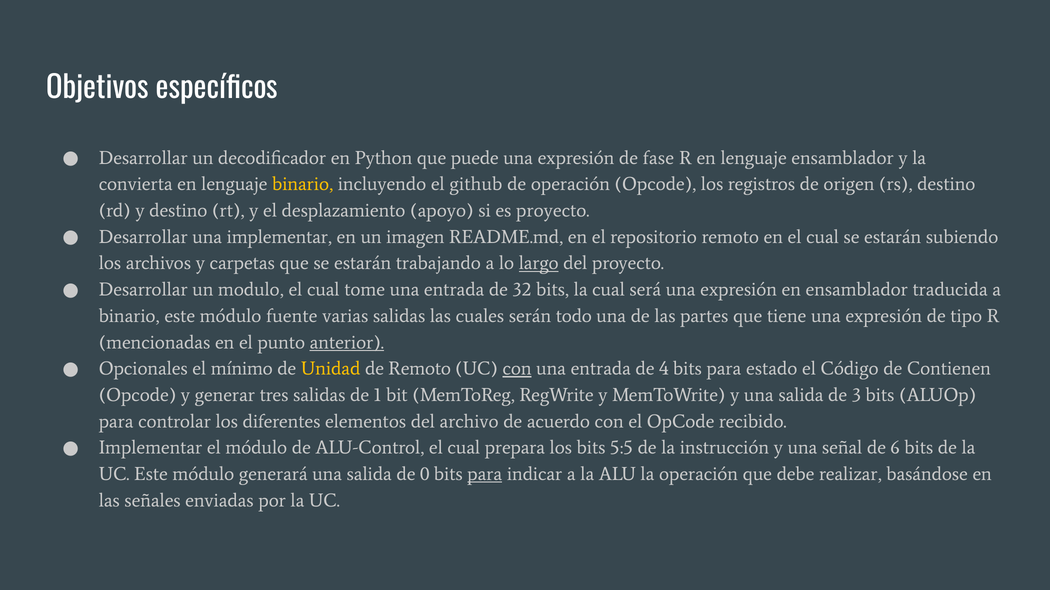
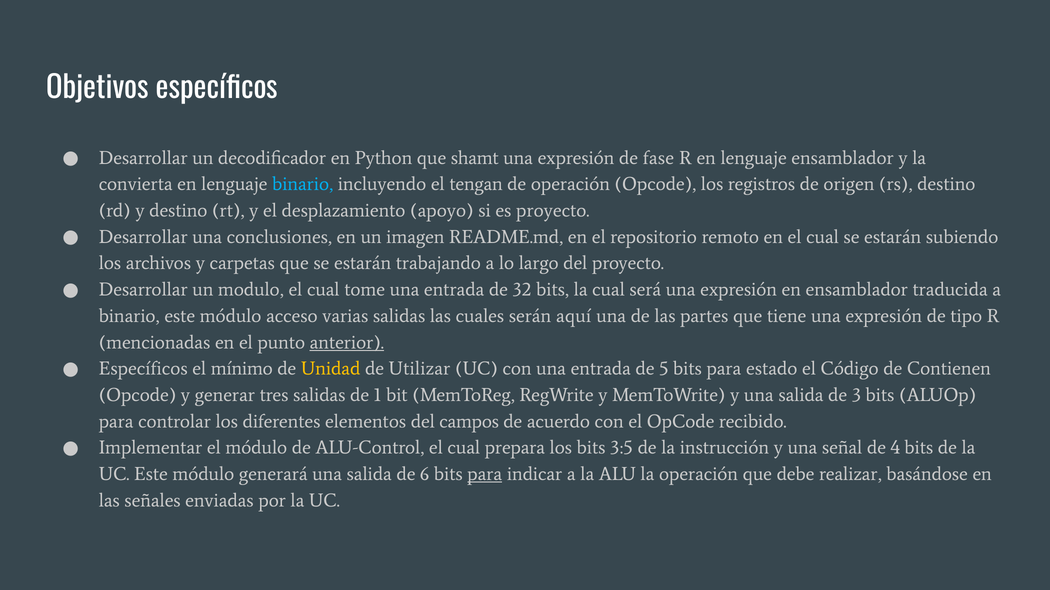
puede: puede -> shamt
binario at (303, 184) colour: yellow -> light blue
github: github -> tengan
una implementar: implementar -> conclusiones
largo underline: present -> none
fuente: fuente -> acceso
todo: todo -> aquí
Opcionales at (143, 369): Opcionales -> Específicos
de Remoto: Remoto -> Utilizar
con at (517, 369) underline: present -> none
4: 4 -> 5
archivo: archivo -> campos
5:5: 5:5 -> 3:5
6: 6 -> 4
0: 0 -> 6
